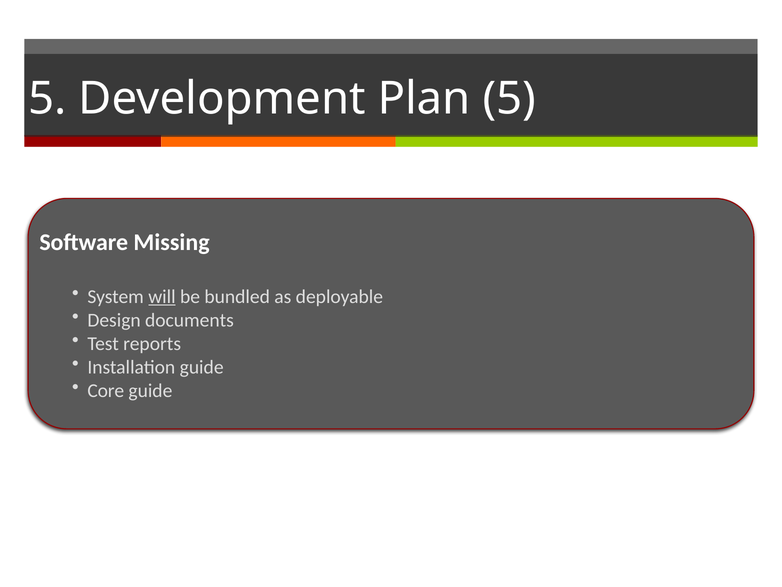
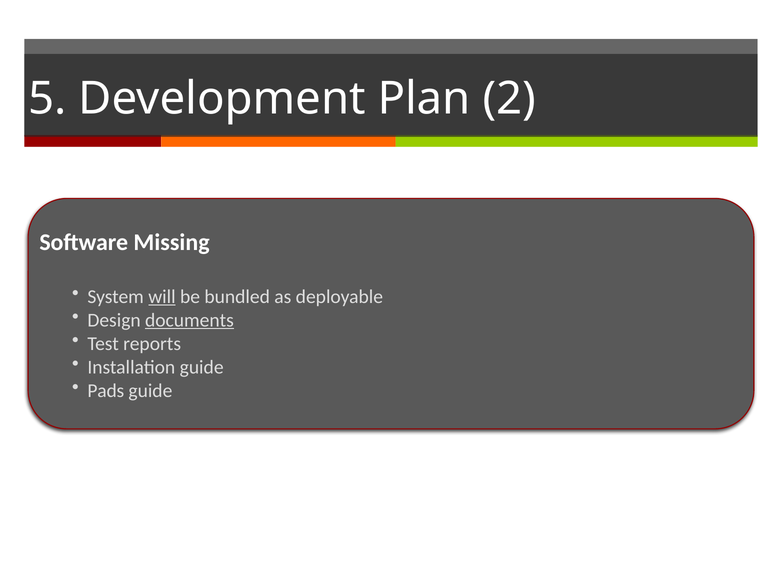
Plan 5: 5 -> 2
documents underline: none -> present
Core: Core -> Pads
